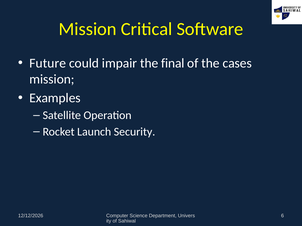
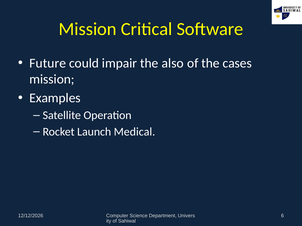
final: final -> also
Security: Security -> Medical
